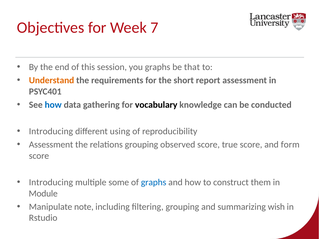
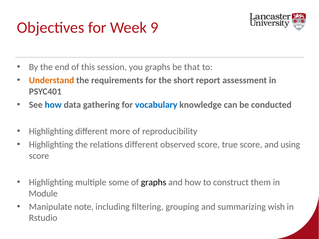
7: 7 -> 9
vocabulary colour: black -> blue
Introducing at (51, 131): Introducing -> Highlighting
using: using -> more
Assessment at (51, 145): Assessment -> Highlighting
relations grouping: grouping -> different
form: form -> using
Introducing at (51, 182): Introducing -> Highlighting
graphs at (154, 182) colour: blue -> black
